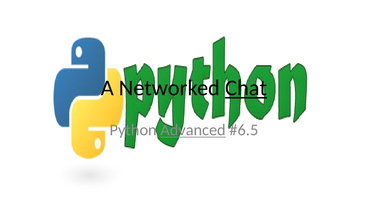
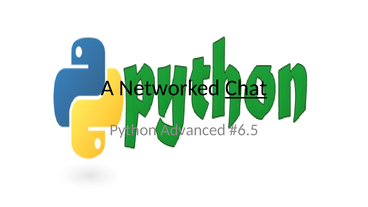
Advanced underline: present -> none
